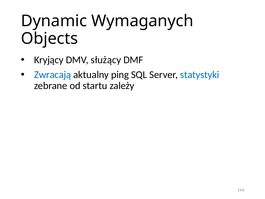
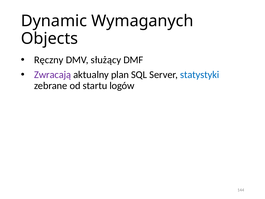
Kryjący: Kryjący -> Ręczny
Zwracają colour: blue -> purple
ping: ping -> plan
zależy: zależy -> logów
